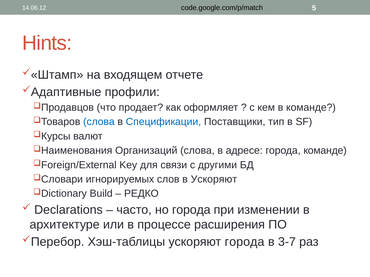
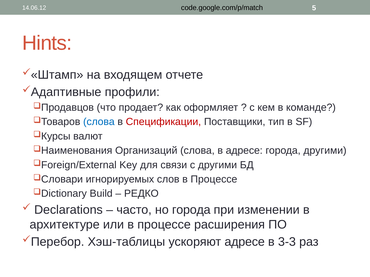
Спецификации colour: blue -> red
города команде: команде -> другими
слов в Ускоряют: Ускоряют -> Процессе
ускоряют города: города -> адресе
3-7: 3-7 -> 3-3
